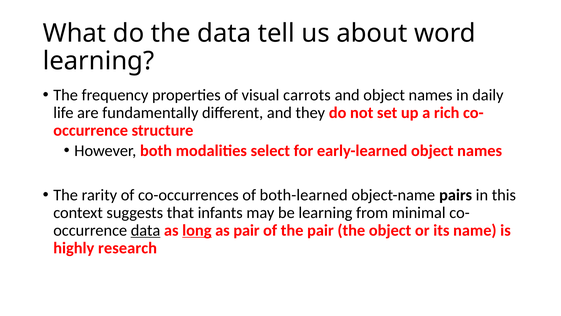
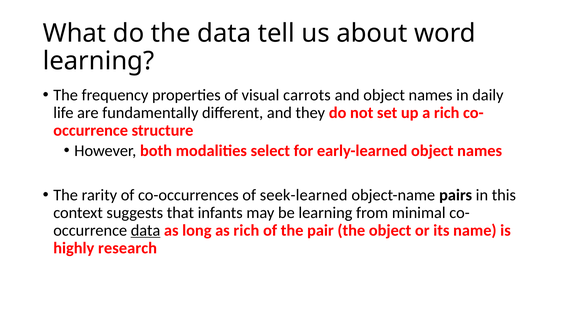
both-learned: both-learned -> seek-learned
long underline: present -> none
as pair: pair -> rich
